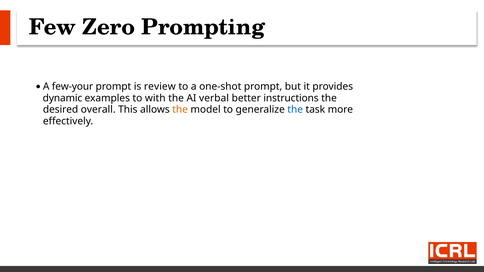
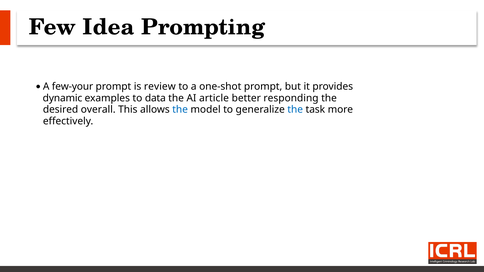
Zero: Zero -> Idea
with: with -> data
verbal: verbal -> article
instructions: instructions -> responding
the at (180, 110) colour: orange -> blue
